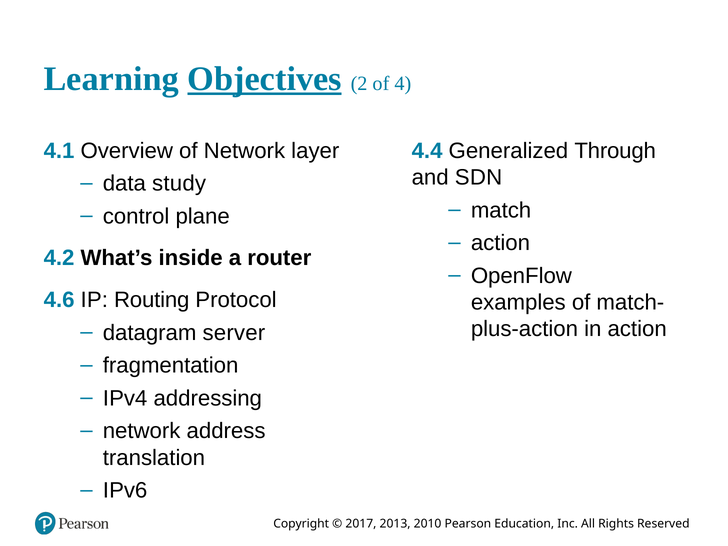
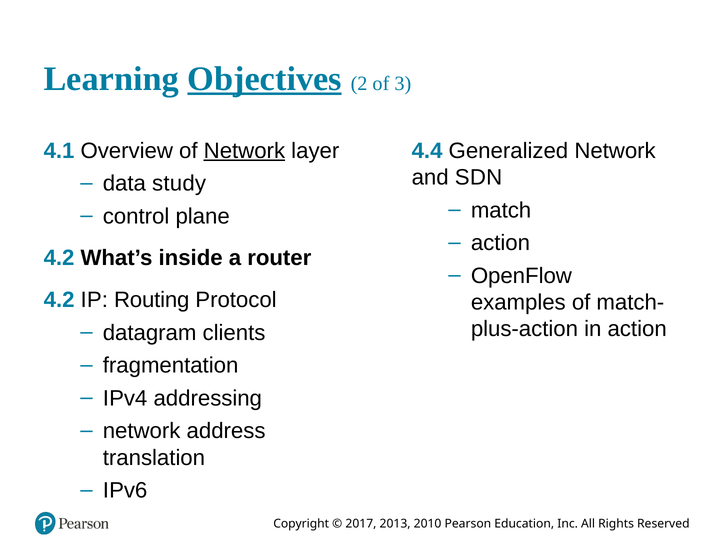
4: 4 -> 3
Network at (244, 151) underline: none -> present
Generalized Through: Through -> Network
4.6 at (59, 300): 4.6 -> 4.2
server: server -> clients
